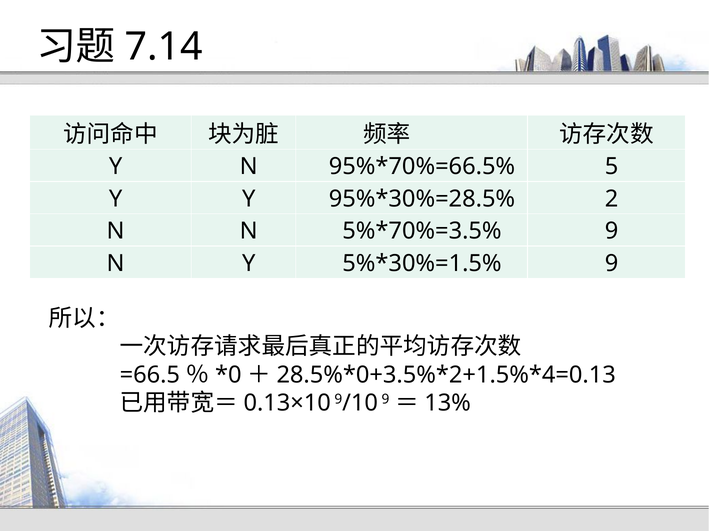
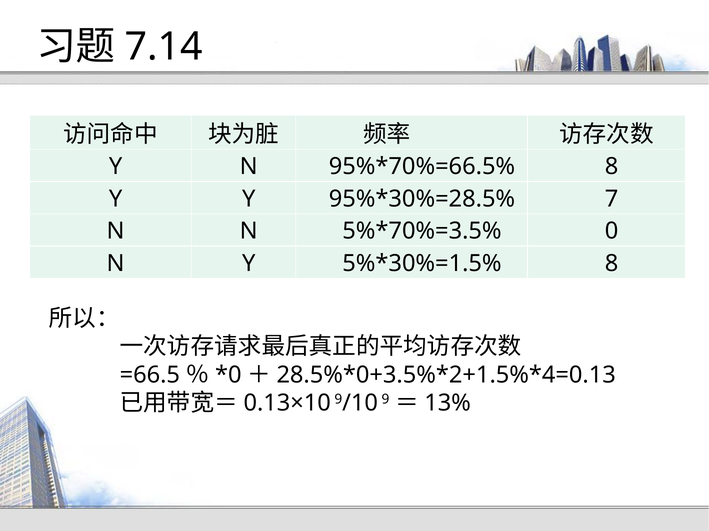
5 at (612, 167): 5 -> 8
2: 2 -> 7
9 at (612, 231): 9 -> 0
9 at (612, 264): 9 -> 8
